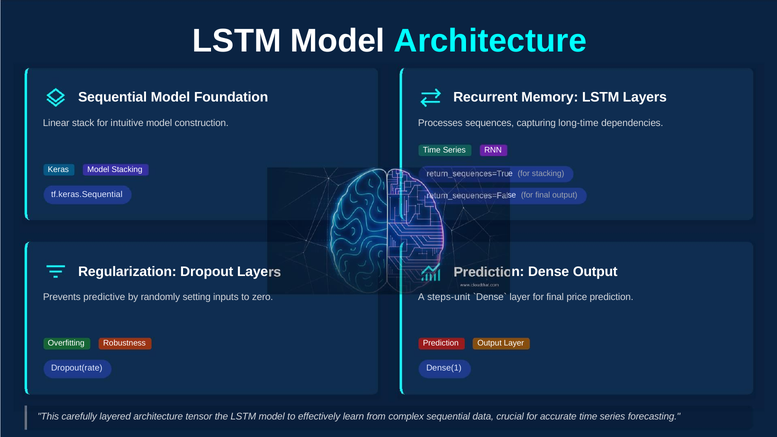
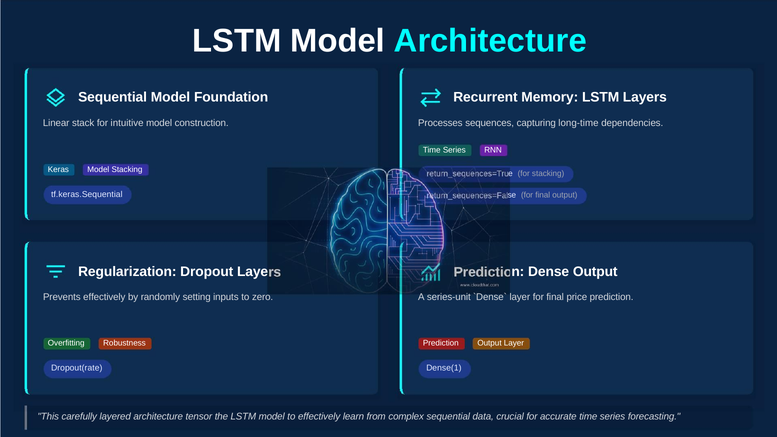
Prevents predictive: predictive -> effectively
steps-unit: steps-unit -> series-unit
